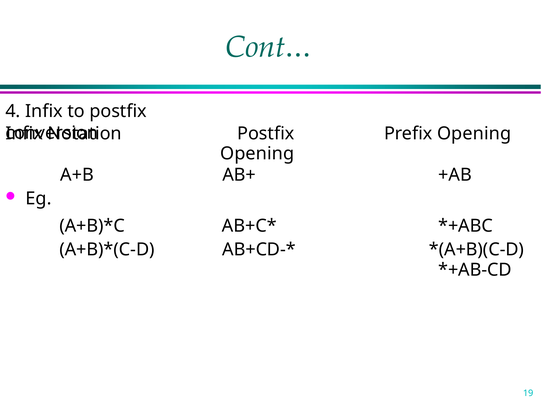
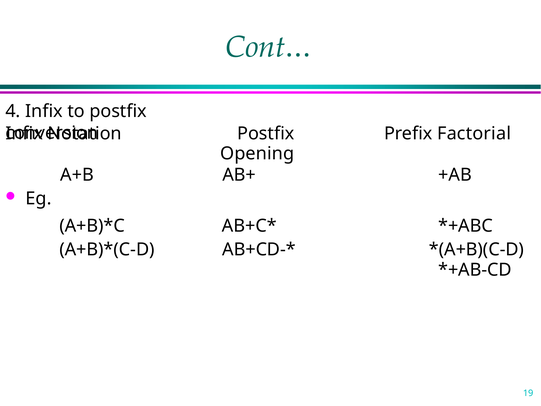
Prefix Opening: Opening -> Factorial
